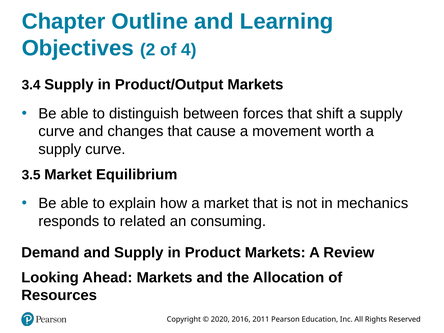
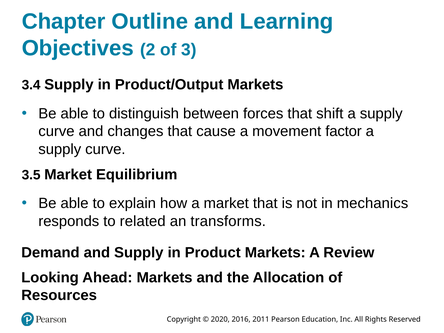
4: 4 -> 3
worth: worth -> factor
consuming: consuming -> transforms
